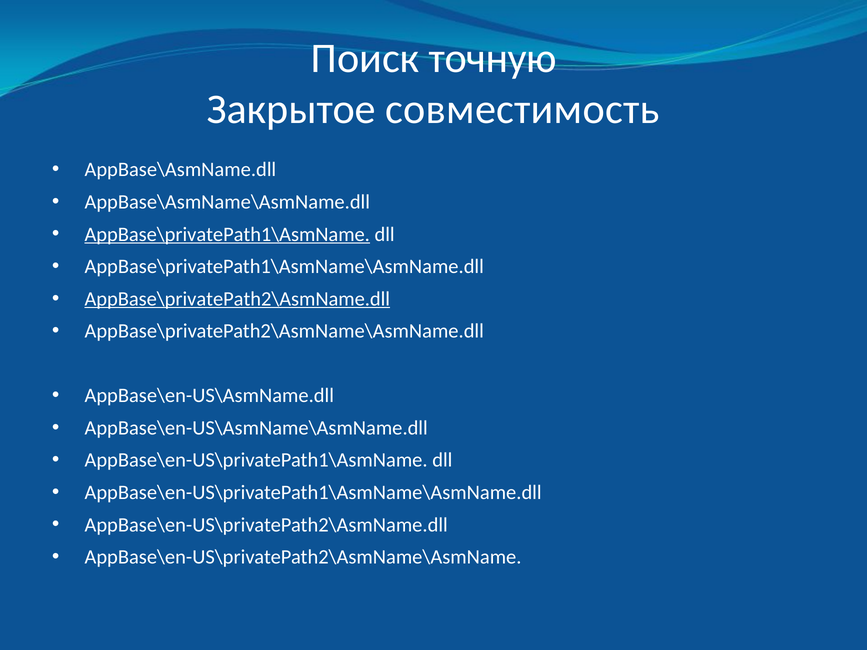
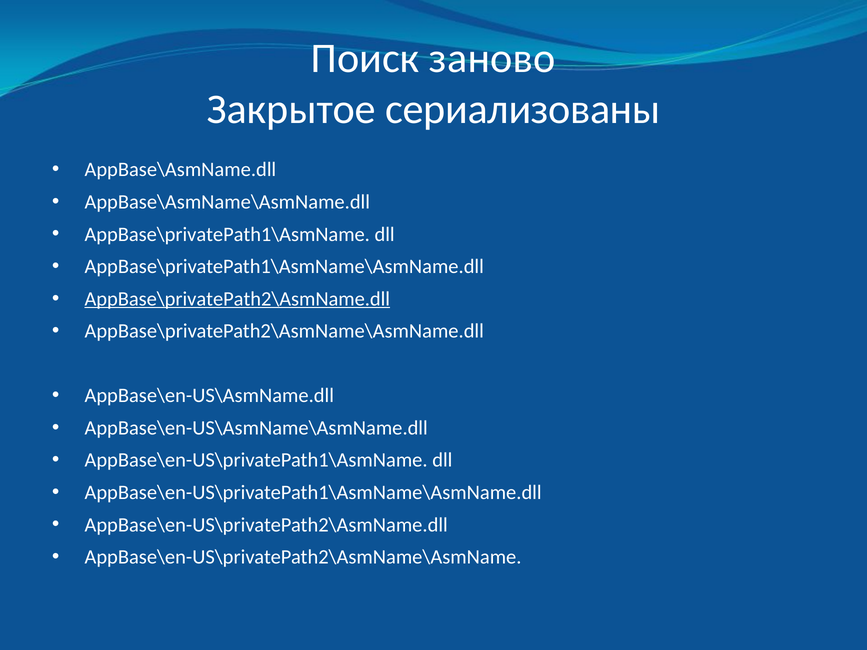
точную: точную -> заново
совместимость: совместимость -> сериализованы
AppBase\privatePath1\AsmName underline: present -> none
